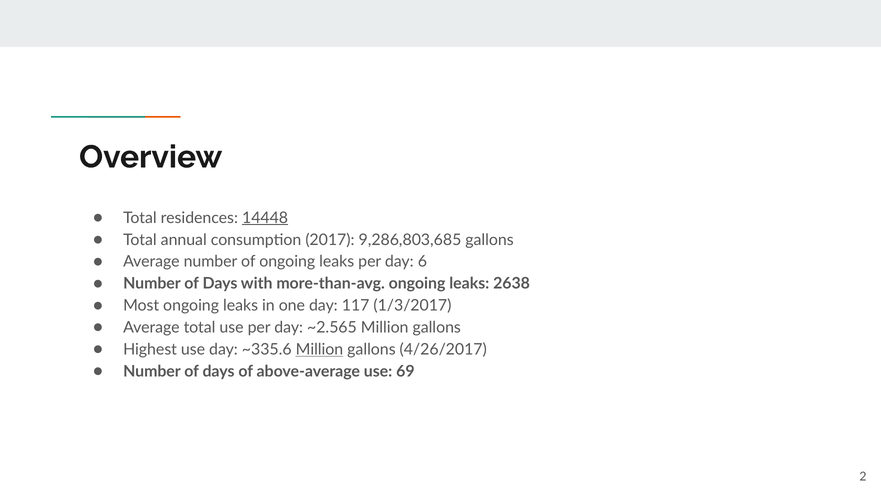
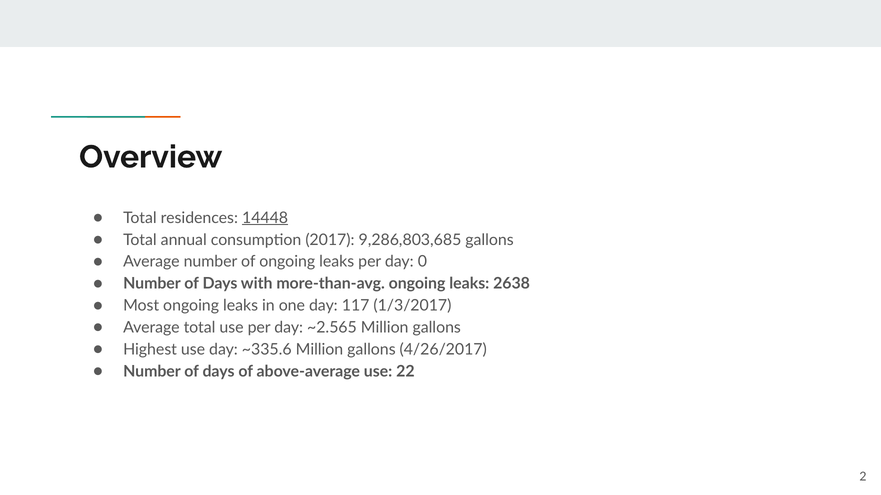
6: 6 -> 0
Million at (319, 350) underline: present -> none
69: 69 -> 22
